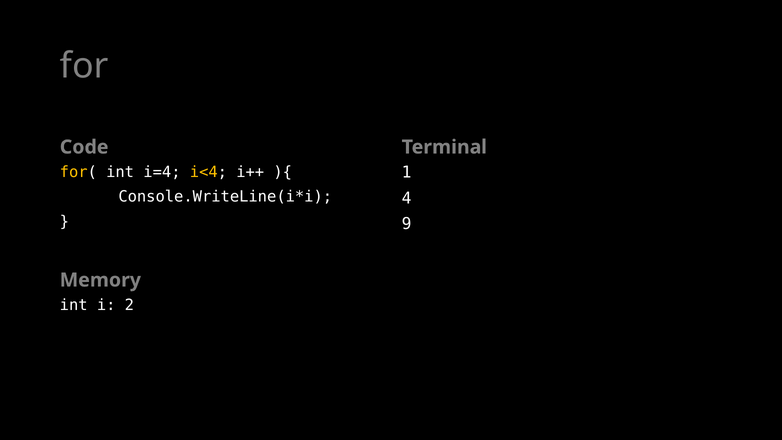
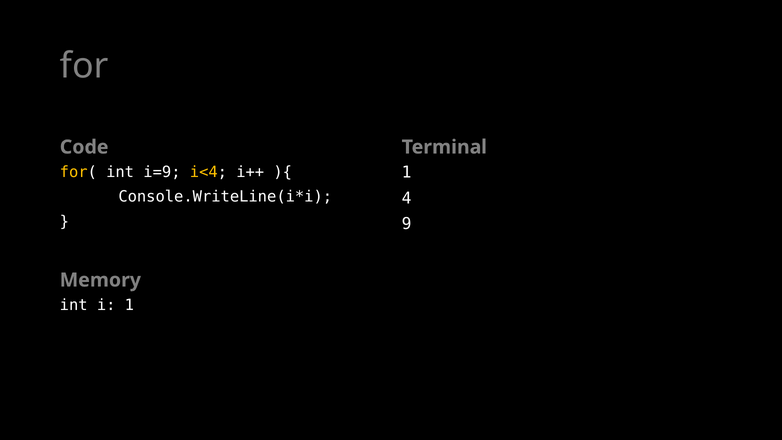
i=4: i=4 -> i=9
i 2: 2 -> 1
